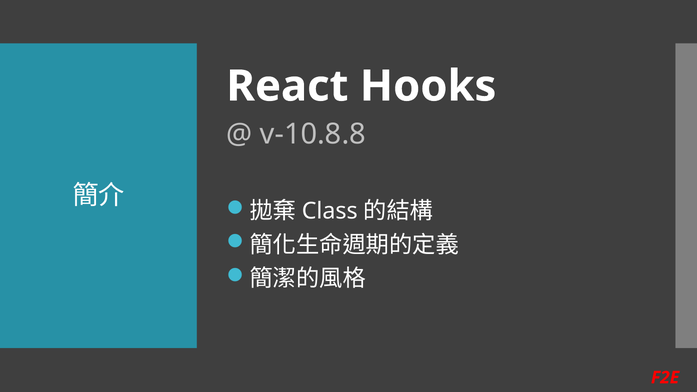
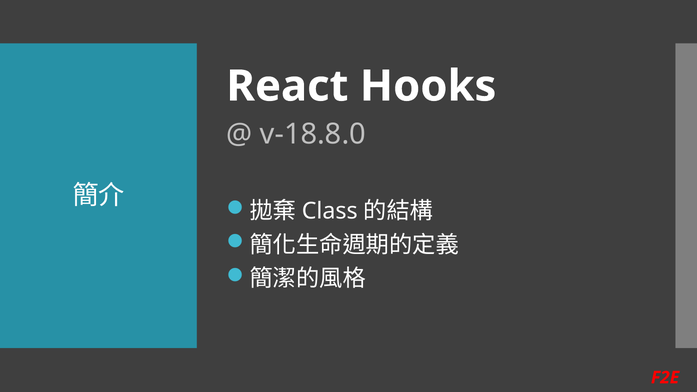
v-10.8.8: v-10.8.8 -> v-18.8.0
